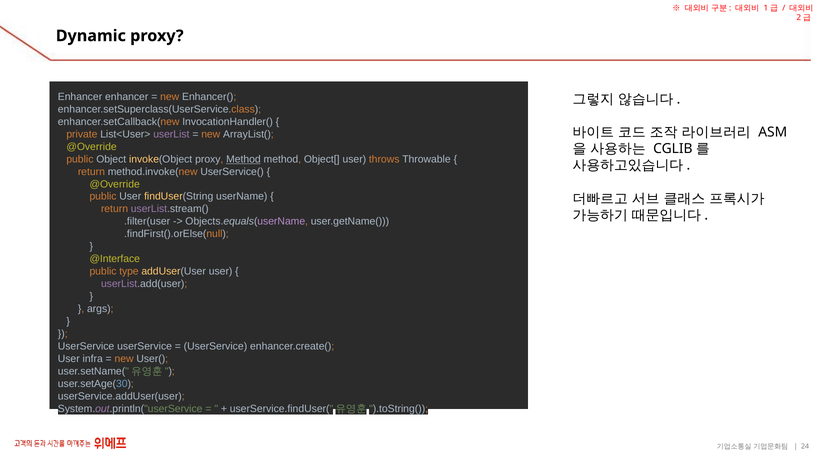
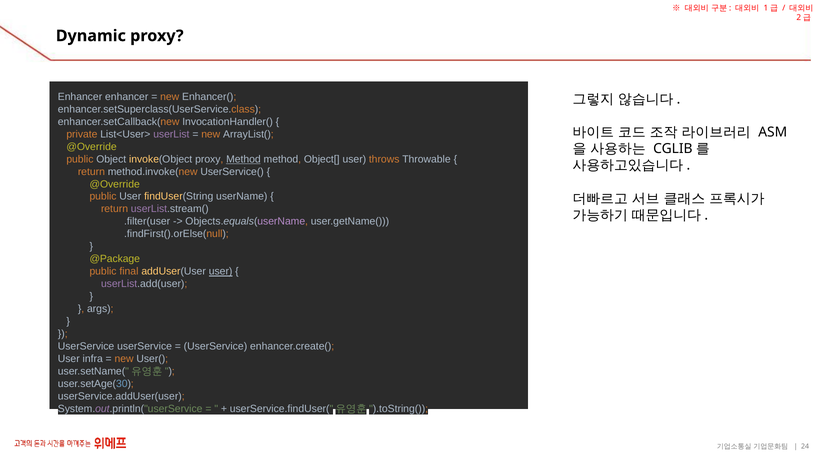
@Interface: @Interface -> @Package
type: type -> final
user at (221, 271) underline: none -> present
